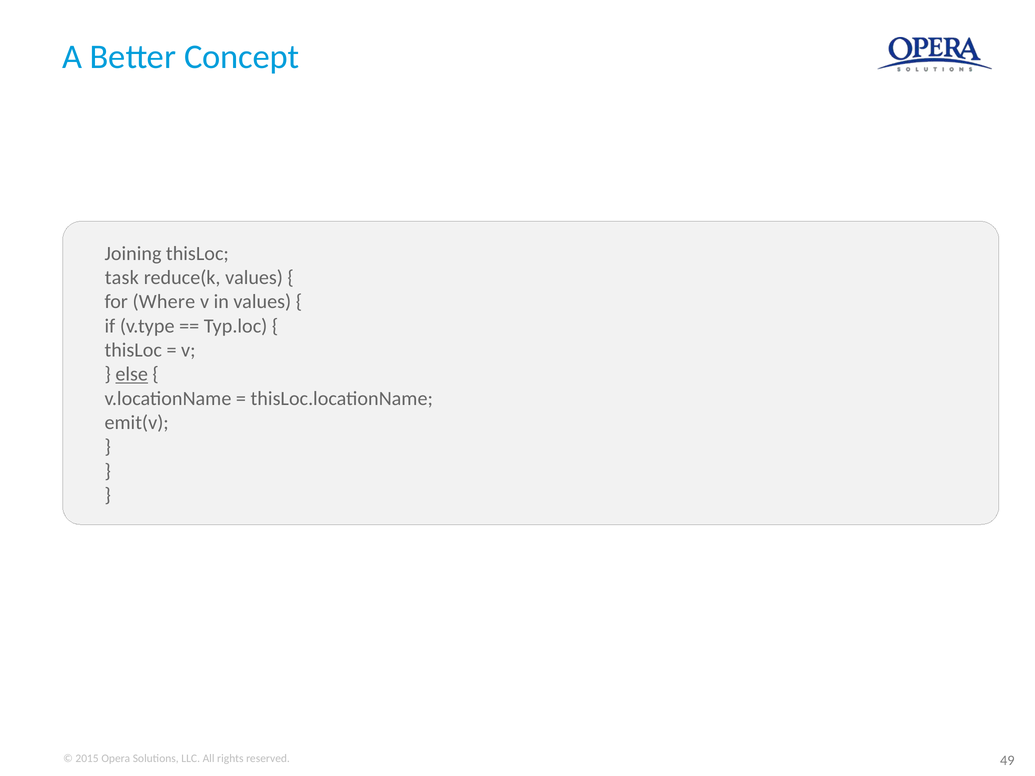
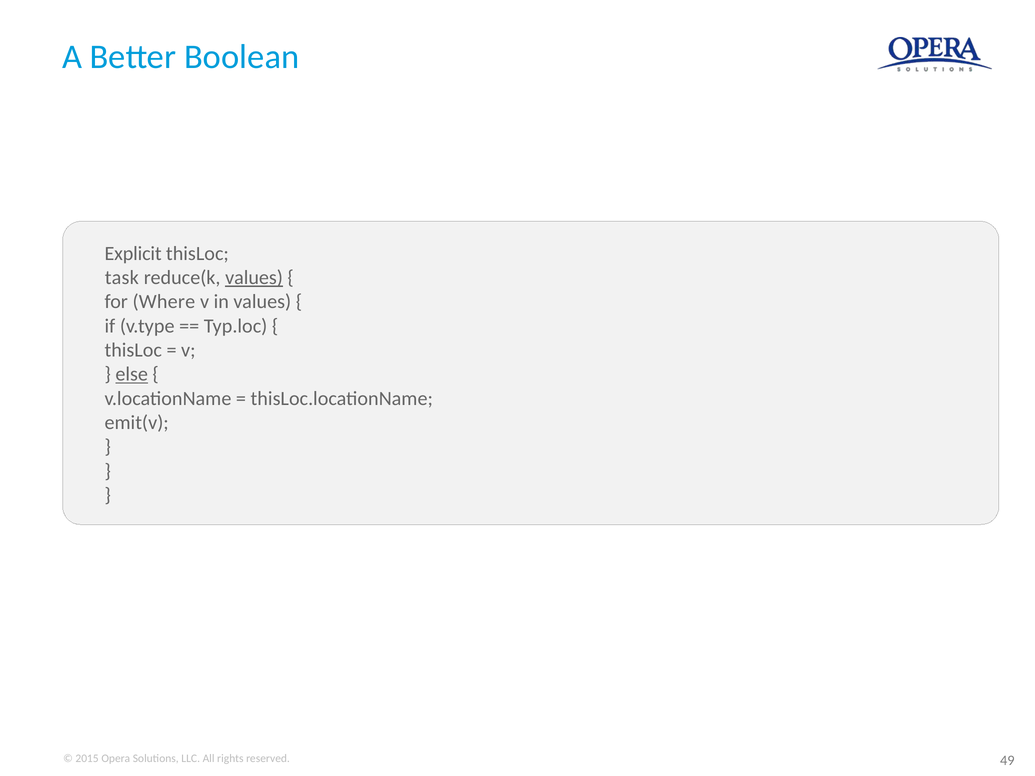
Concept: Concept -> Boolean
Joining: Joining -> Explicit
values at (254, 278) underline: none -> present
